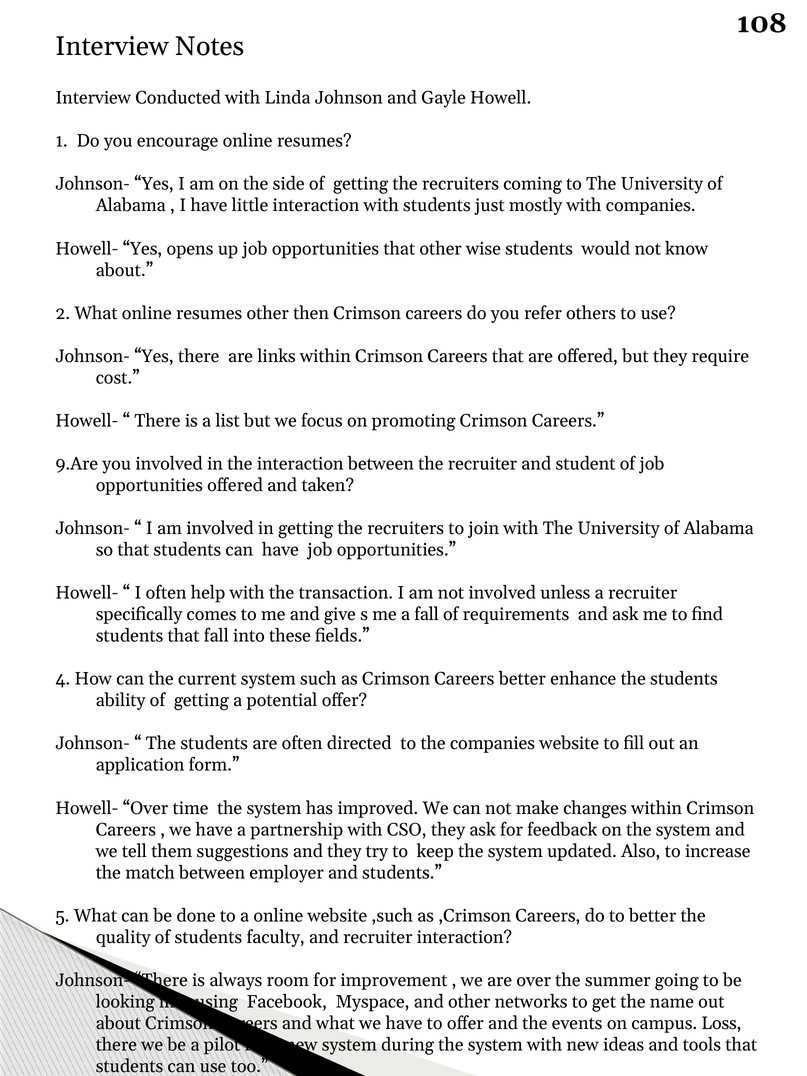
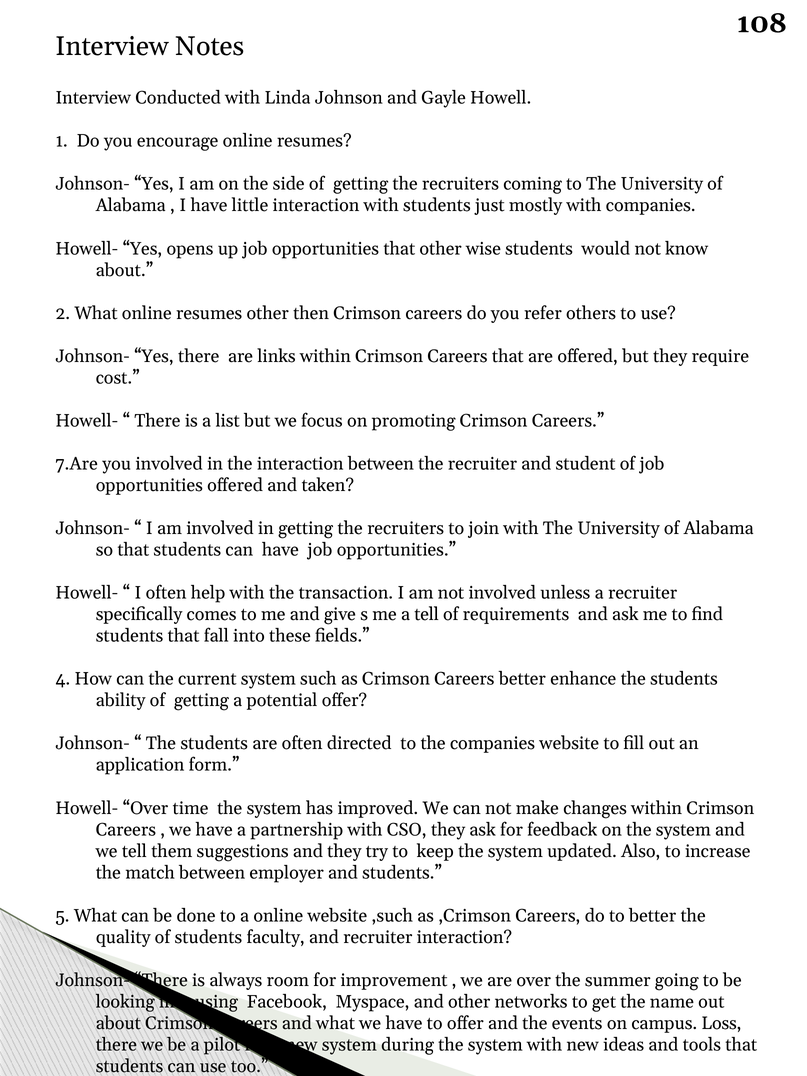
9.Are: 9.Are -> 7.Are
a fall: fall -> tell
